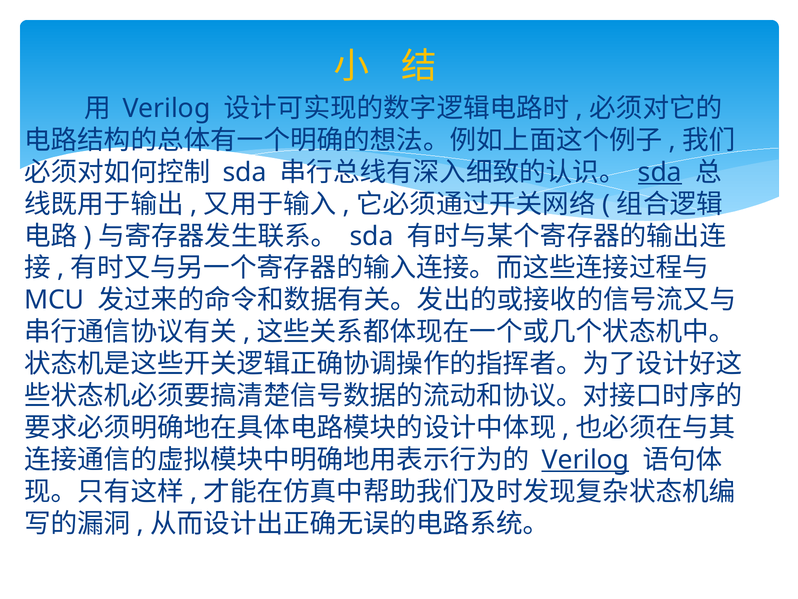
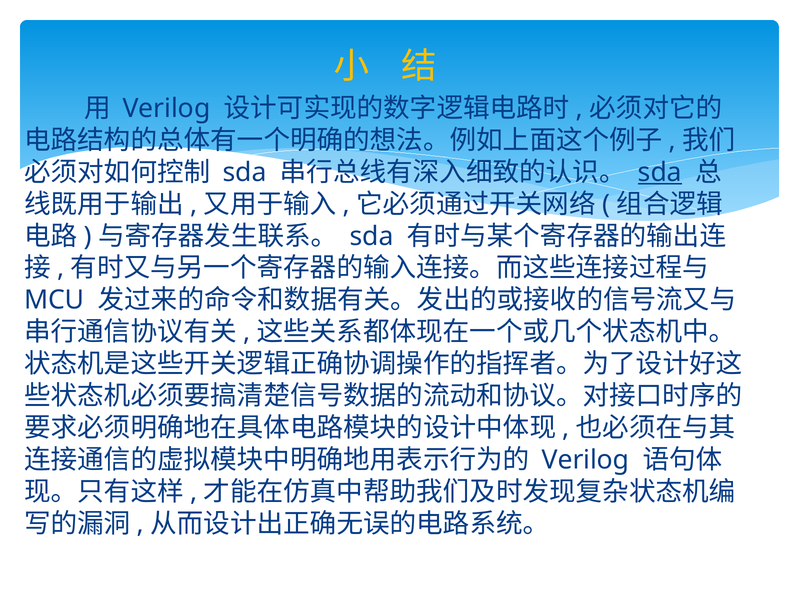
Verilog at (586, 459) underline: present -> none
